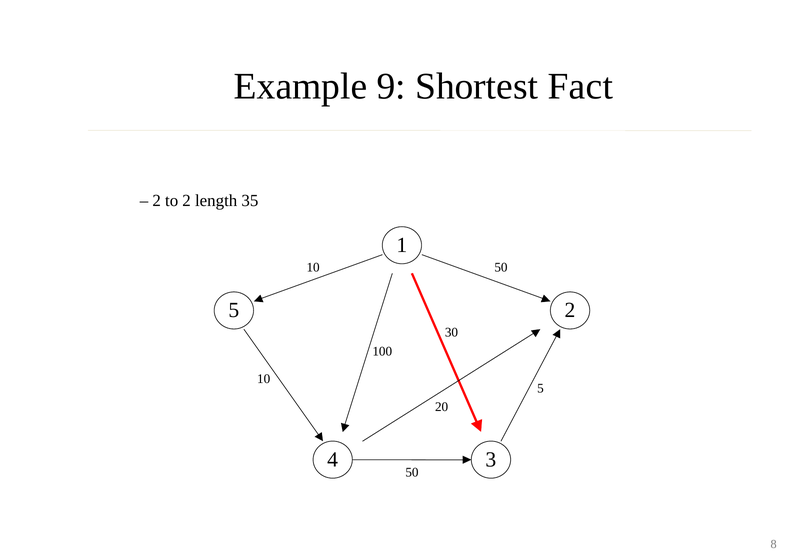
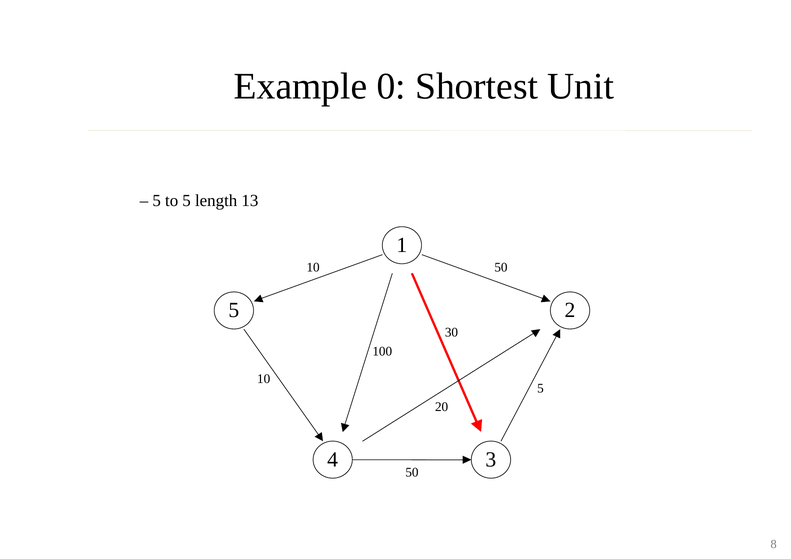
9: 9 -> 0
Fact: Fact -> Unit
2 at (157, 201): 2 -> 5
to 2: 2 -> 5
35: 35 -> 13
